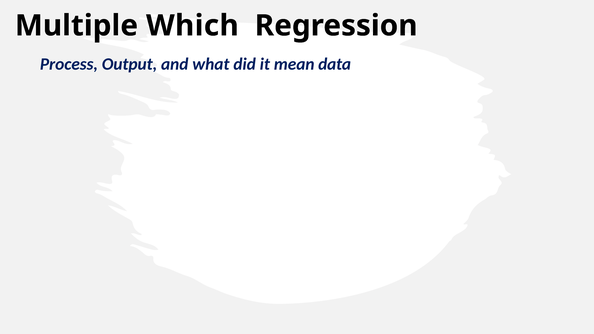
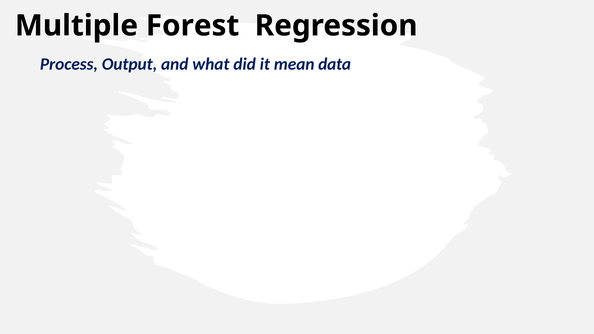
Which: Which -> Forest
